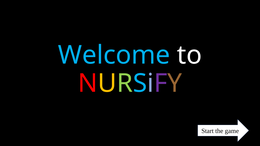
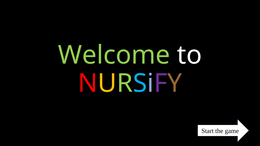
Welcome colour: light blue -> light green
